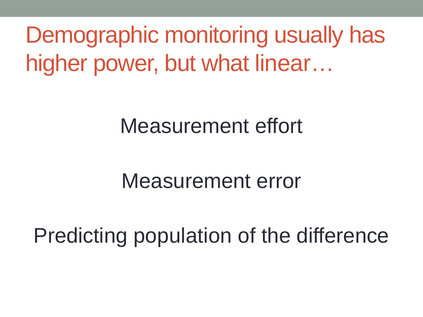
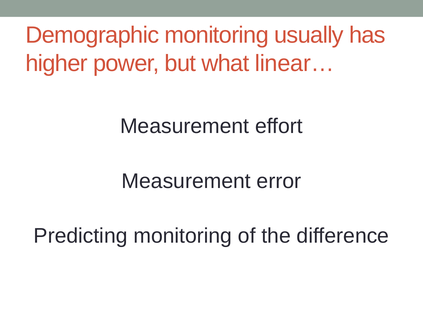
Predicting population: population -> monitoring
